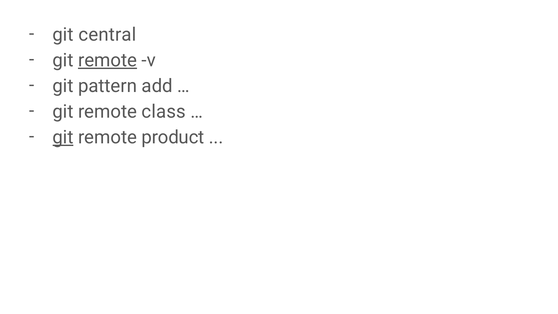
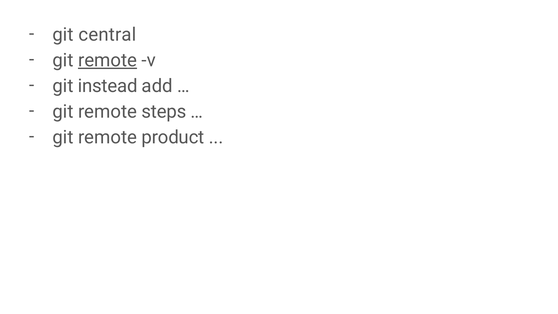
pattern: pattern -> instead
class: class -> steps
git at (63, 137) underline: present -> none
